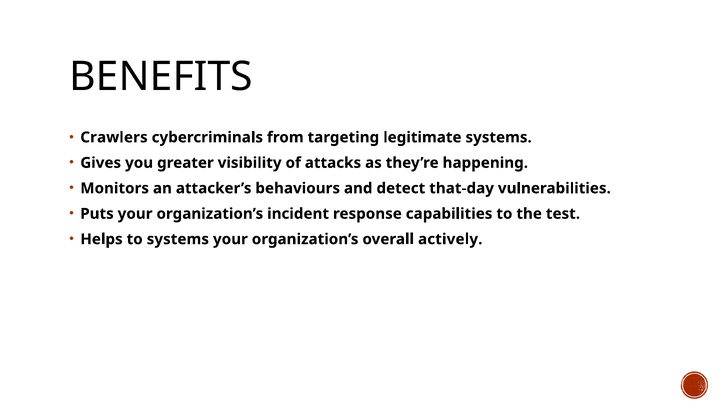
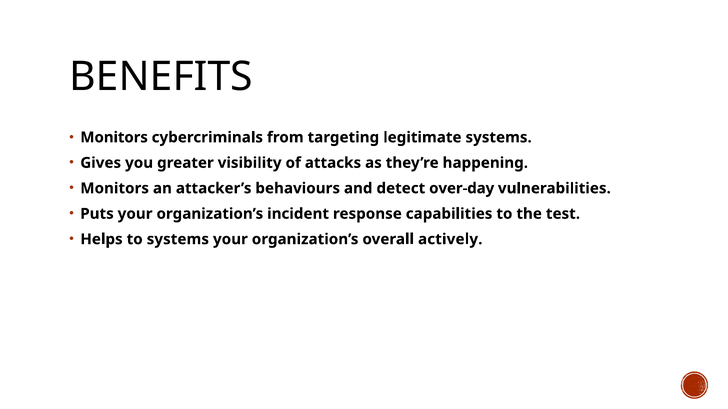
Crawlers at (114, 138): Crawlers -> Monitors
that-day: that-day -> over-day
